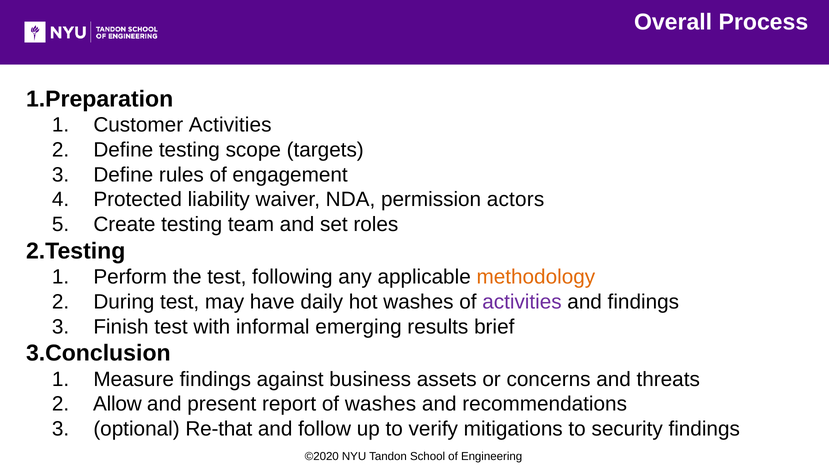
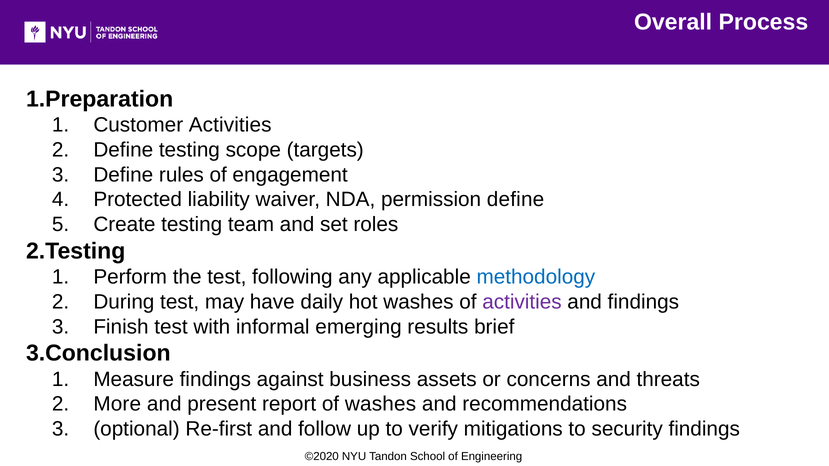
permission actors: actors -> define
methodology colour: orange -> blue
Allow: Allow -> More
Re-that: Re-that -> Re-first
